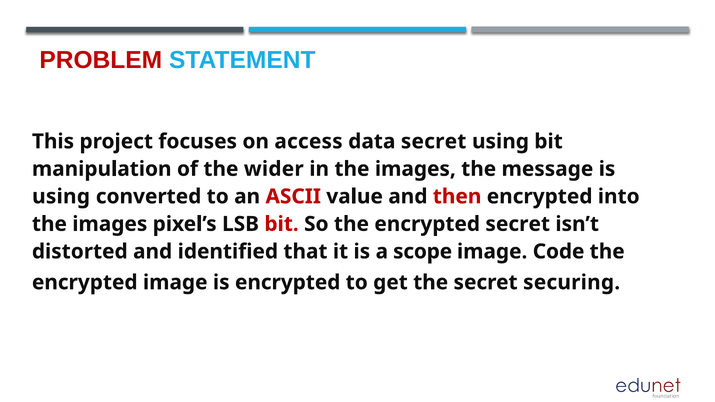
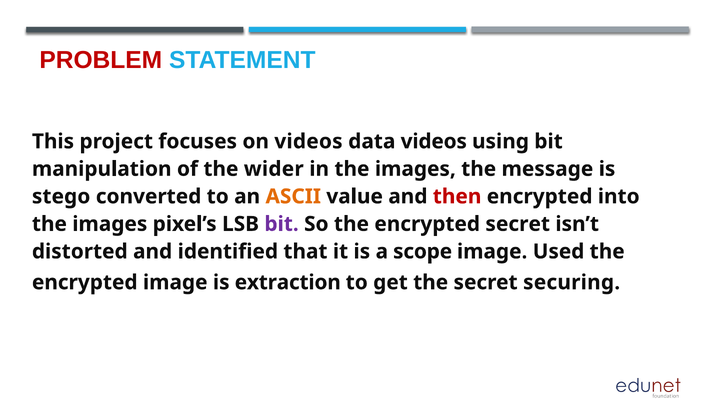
on access: access -> videos
data secret: secret -> videos
using at (61, 197): using -> stego
ASCII colour: red -> orange
bit at (282, 224) colour: red -> purple
Code: Code -> Used
is encrypted: encrypted -> extraction
